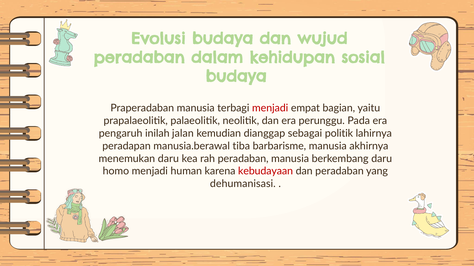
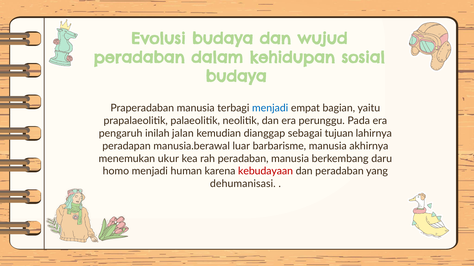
menjadi at (270, 108) colour: red -> blue
politik: politik -> tujuan
tiba: tiba -> luar
menemukan daru: daru -> ukur
